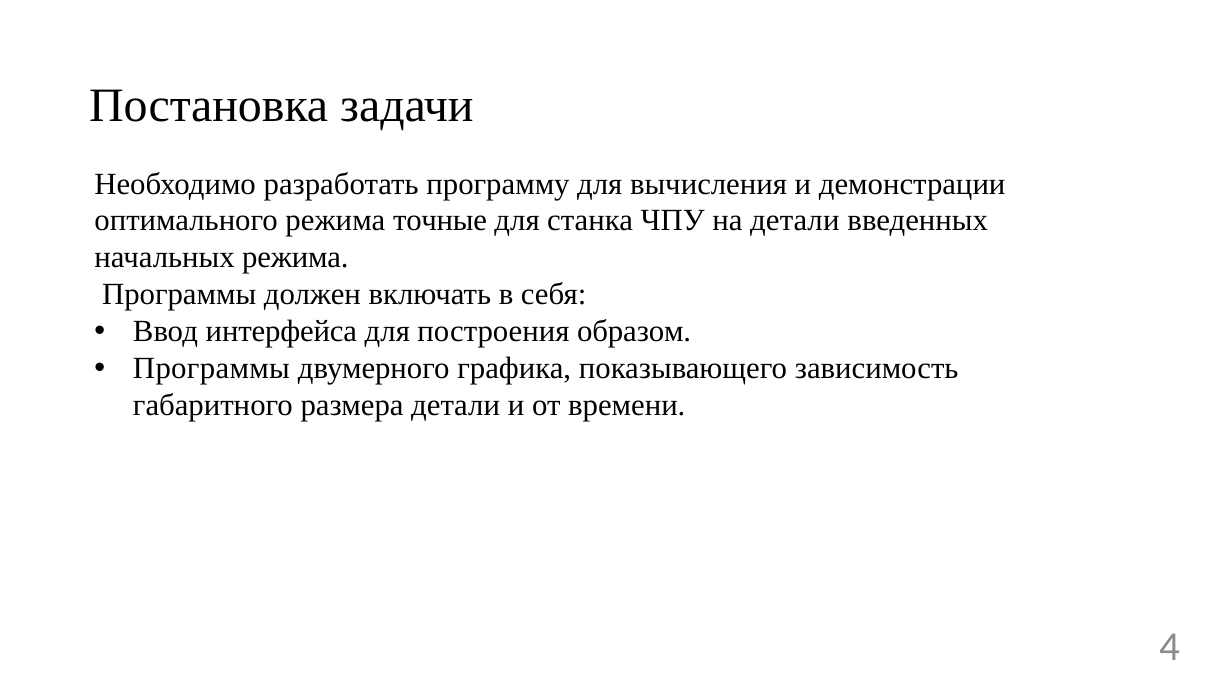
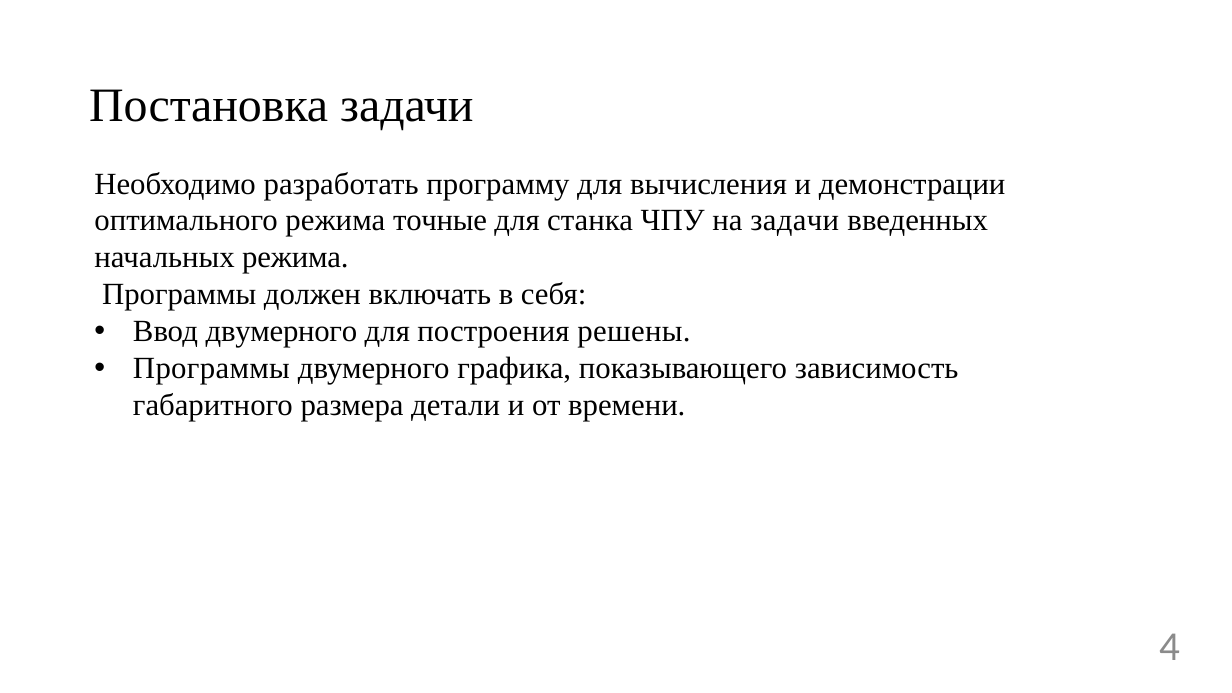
на детали: детали -> задачи
Ввод интерфейса: интерфейса -> двумерного
образом: образом -> решены
